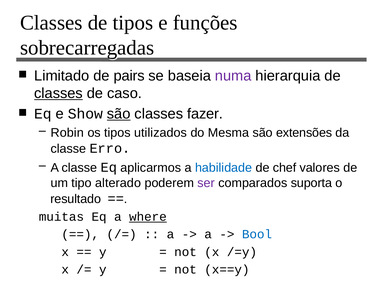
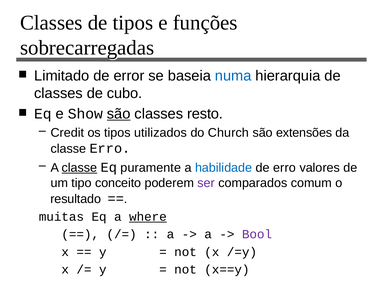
pairs: pairs -> error
numa colour: purple -> blue
classes at (58, 93) underline: present -> none
caso: caso -> cubo
fazer: fazer -> resto
Robin: Robin -> Credit
Mesma: Mesma -> Church
classe at (79, 168) underline: none -> present
aplicarmos: aplicarmos -> puramente
de chef: chef -> erro
alterado: alterado -> conceito
suporta: suporta -> comum
Bool colour: blue -> purple
